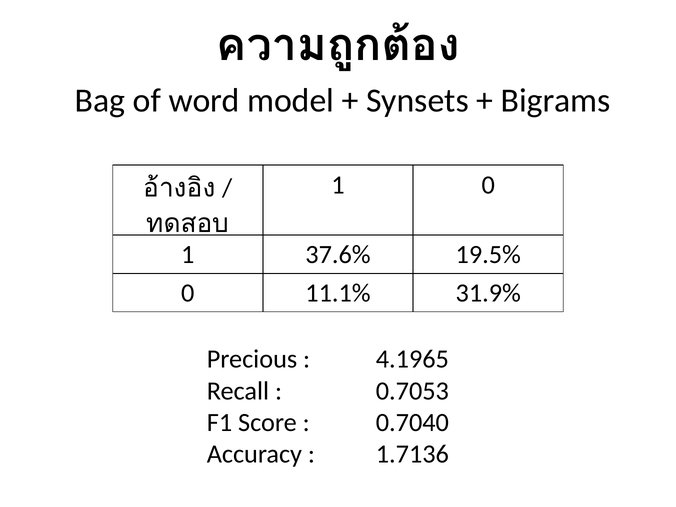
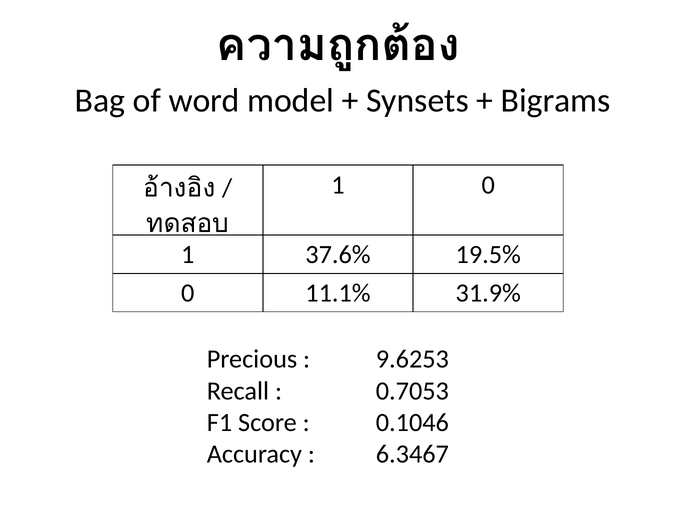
4.1965: 4.1965 -> 9.6253
0.7040: 0.7040 -> 0.1046
1.7136: 1.7136 -> 6.3467
